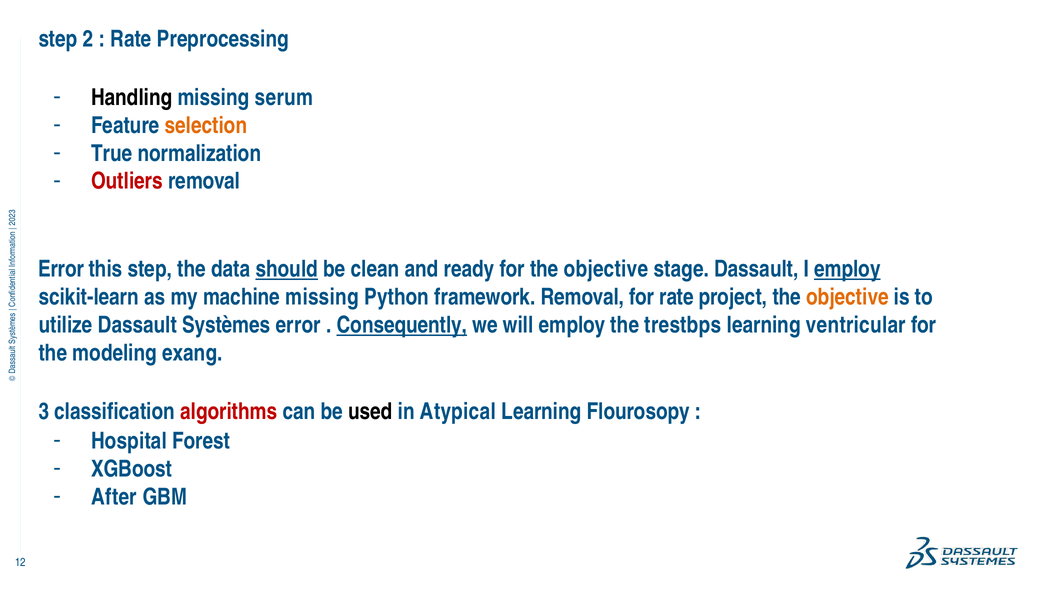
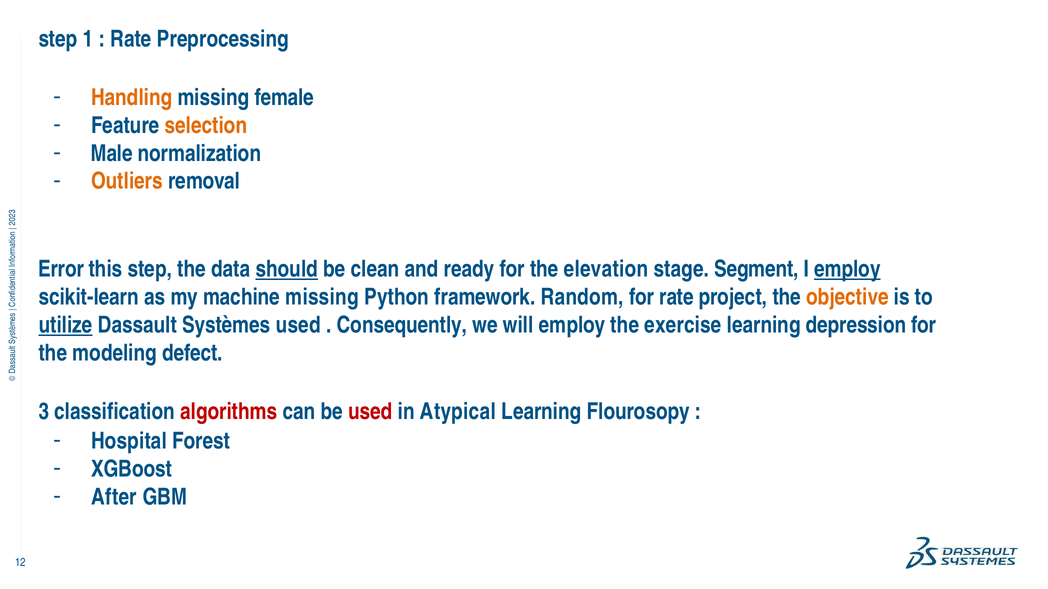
step 2: 2 -> 1
Handling colour: black -> orange
serum: serum -> female
True: True -> Male
Outliers colour: red -> orange
for the objective: objective -> elevation
stage Dassault: Dassault -> Segment
framework Removal: Removal -> Random
utilize underline: none -> present
Systèmes error: error -> used
Consequently underline: present -> none
trestbps: trestbps -> exercise
ventricular: ventricular -> depression
exang: exang -> defect
used at (370, 412) colour: black -> red
